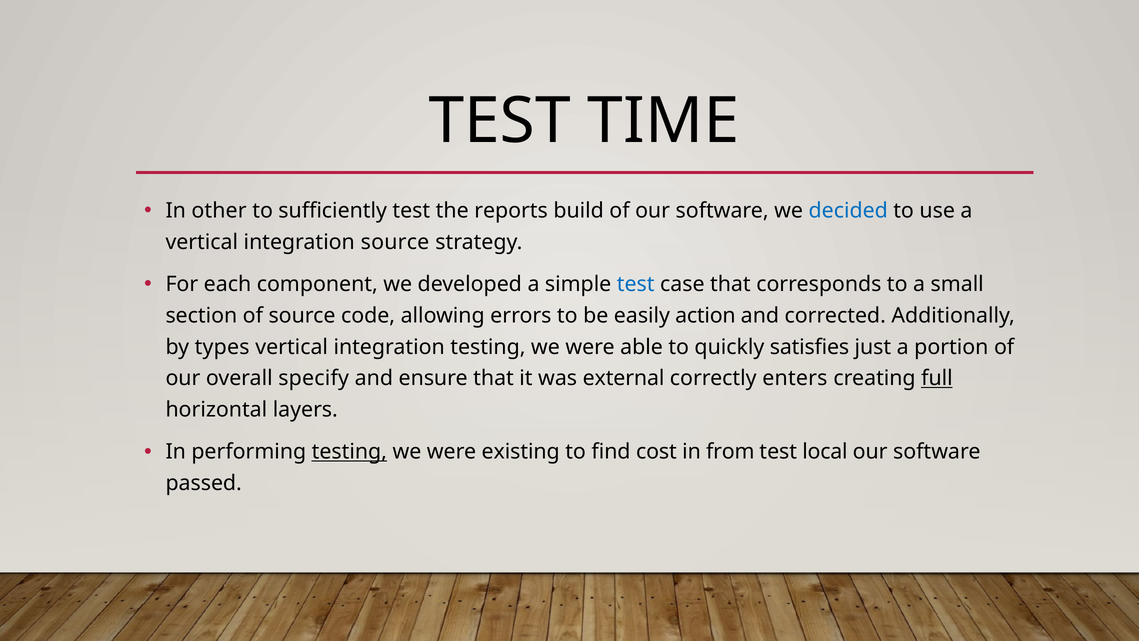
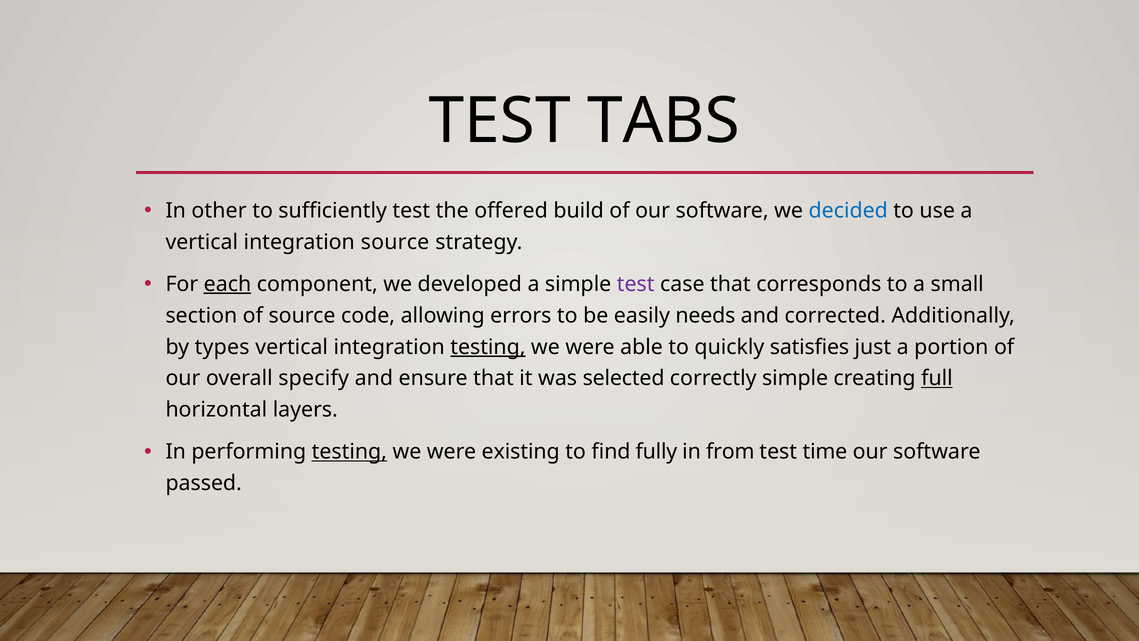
TIME: TIME -> TABS
reports: reports -> offered
each underline: none -> present
test at (636, 284) colour: blue -> purple
action: action -> needs
testing at (488, 347) underline: none -> present
external: external -> selected
correctly enters: enters -> simple
cost: cost -> fully
local: local -> time
